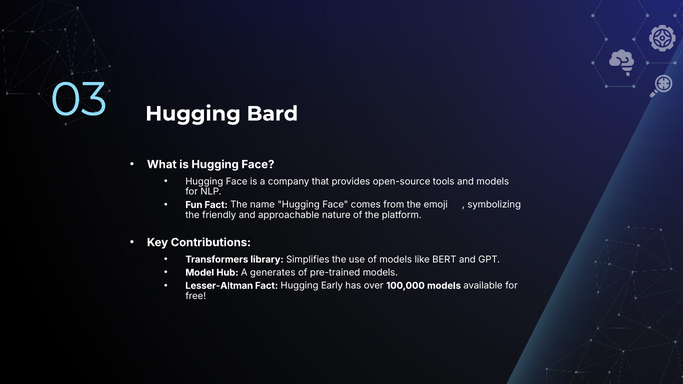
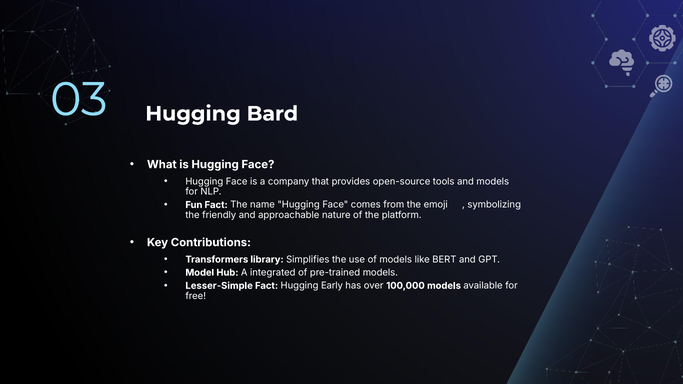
generates: generates -> integrated
Lesser-Altman: Lesser-Altman -> Lesser-Simple
